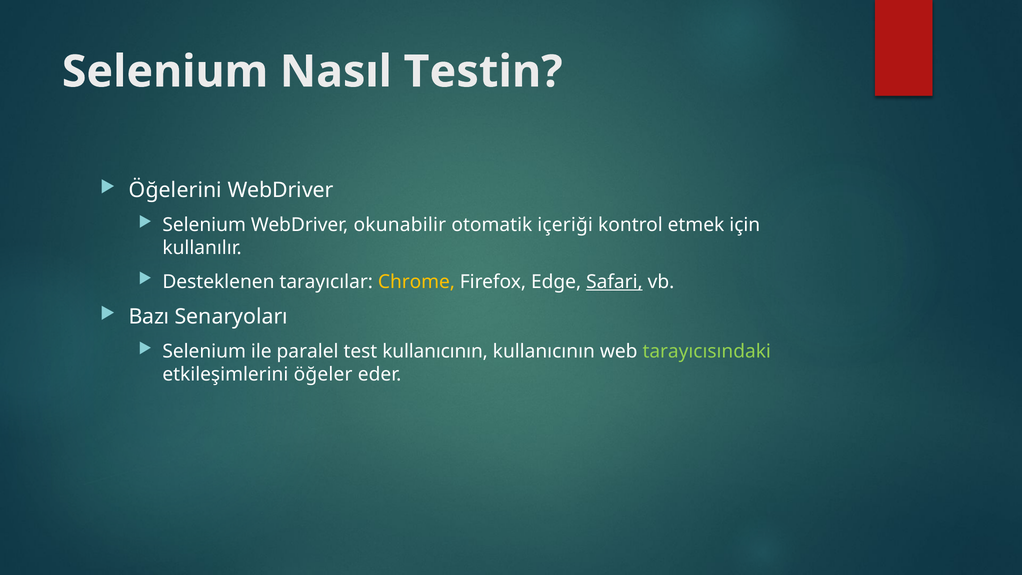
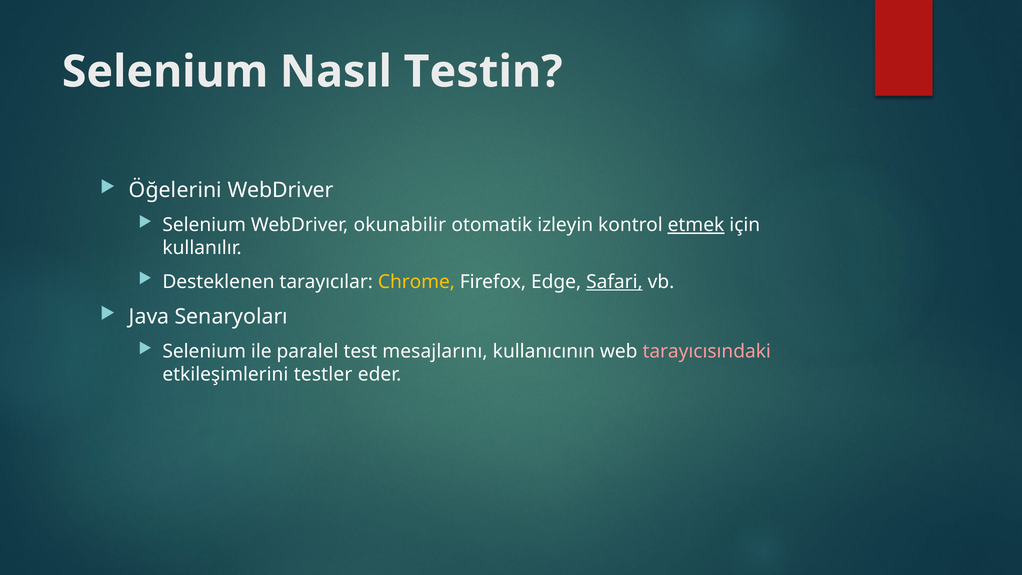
içeriği: içeriği -> izleyin
etmek underline: none -> present
Bazı: Bazı -> Java
test kullanıcının: kullanıcının -> mesajlarını
tarayıcısındaki colour: light green -> pink
öğeler: öğeler -> testler
